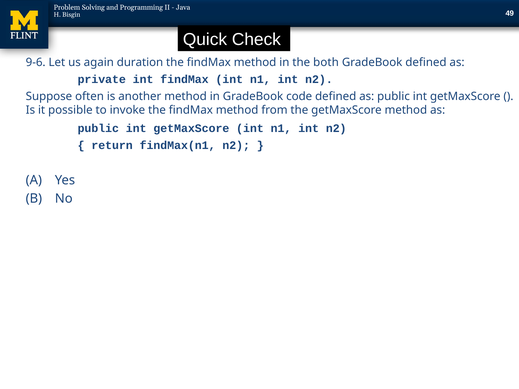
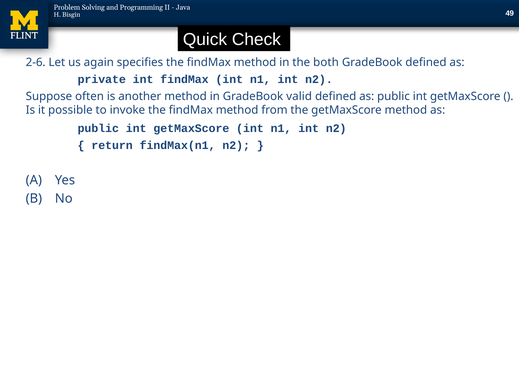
9-6: 9-6 -> 2-6
duration: duration -> specifies
code: code -> valid
